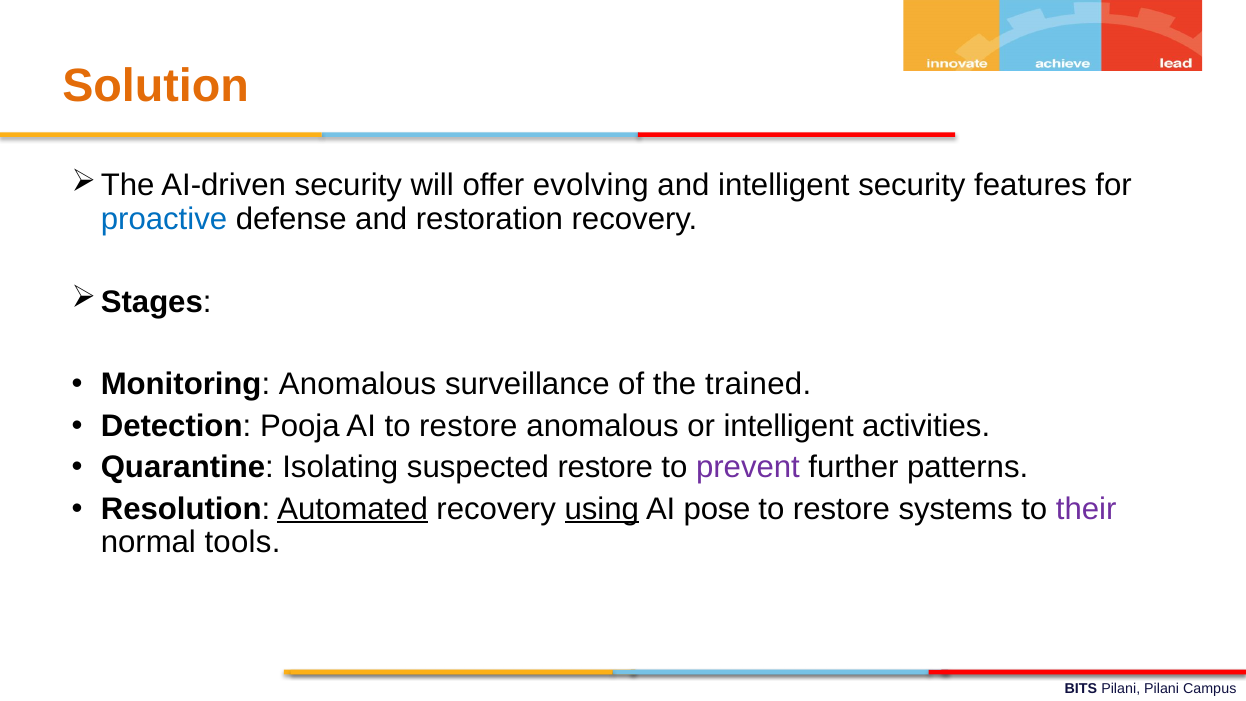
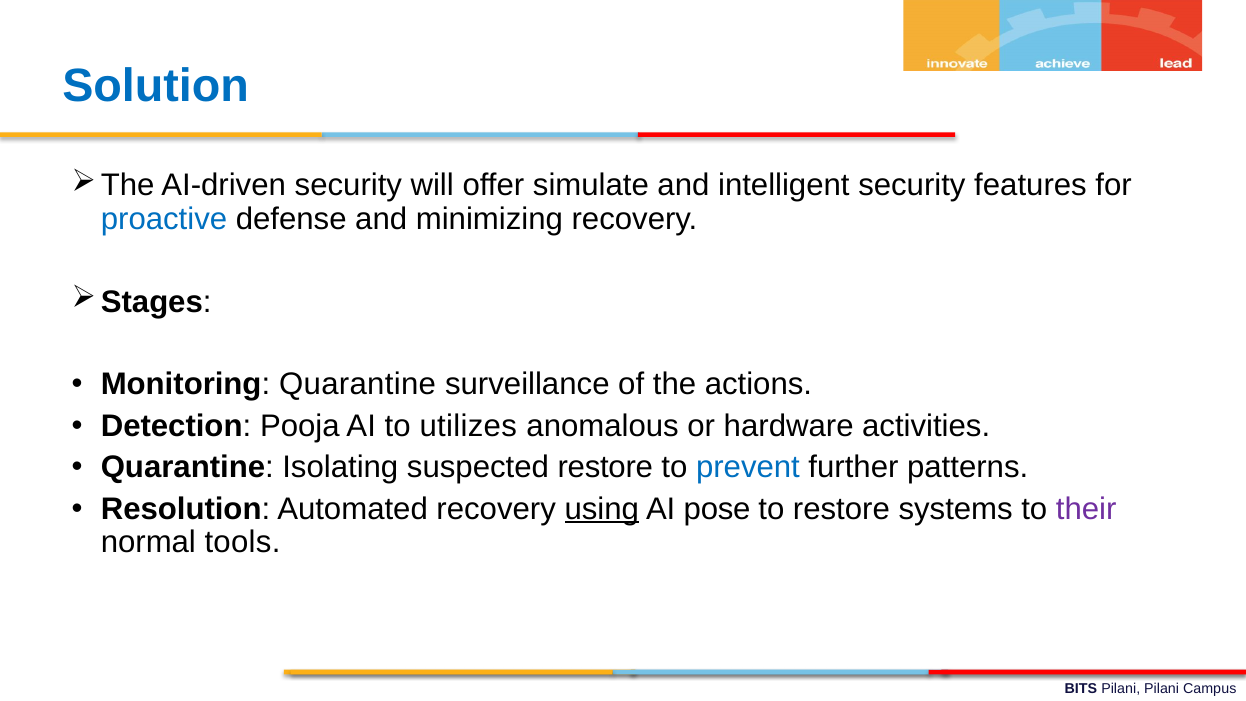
Solution colour: orange -> blue
evolving: evolving -> simulate
restoration: restoration -> minimizing
Monitoring Anomalous: Anomalous -> Quarantine
trained: trained -> actions
AI to restore: restore -> utilizes
or intelligent: intelligent -> hardware
prevent colour: purple -> blue
Automated underline: present -> none
